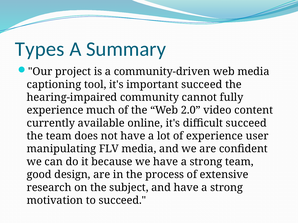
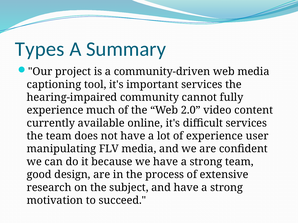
important succeed: succeed -> services
difficult succeed: succeed -> services
